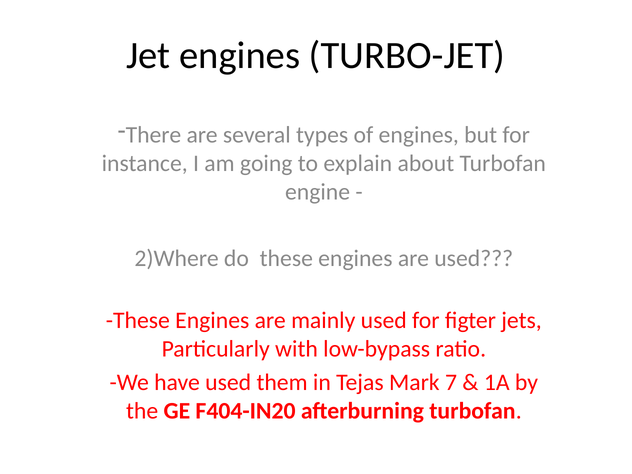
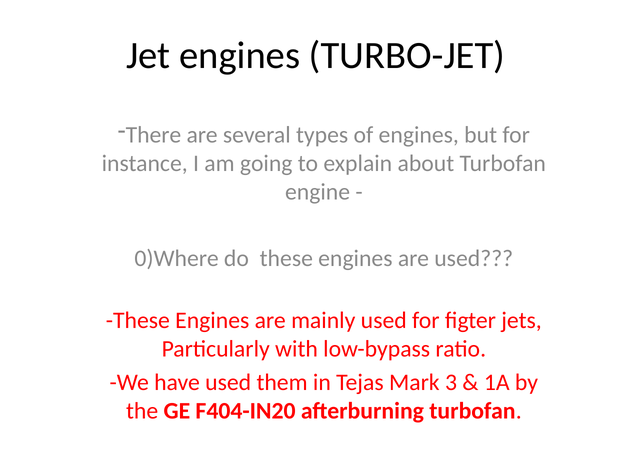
2)Where: 2)Where -> 0)Where
7: 7 -> 3
